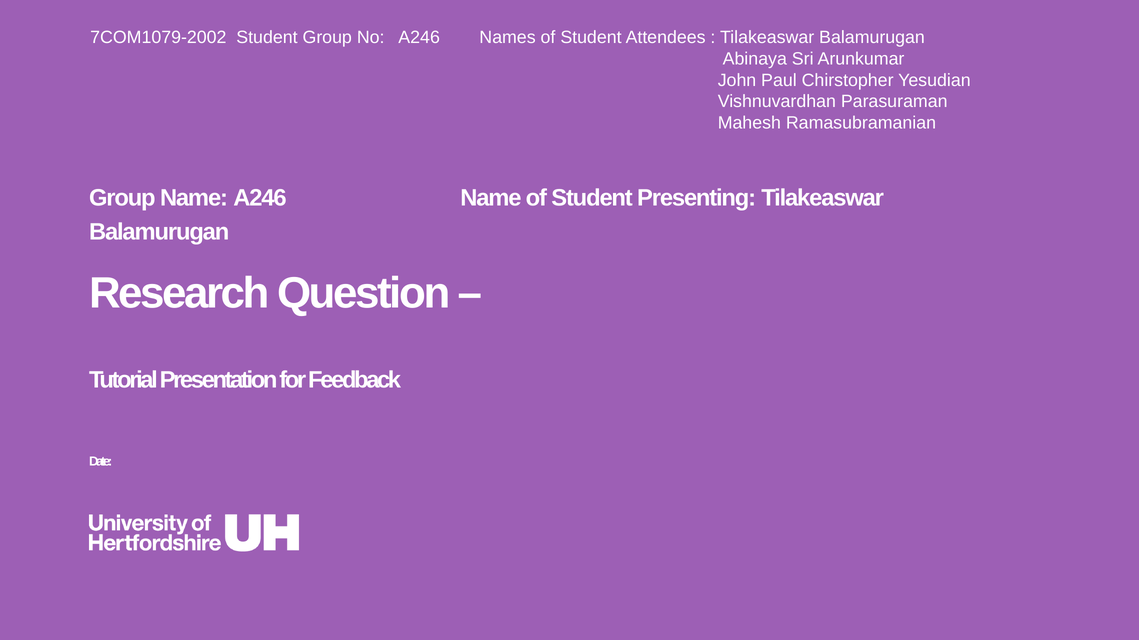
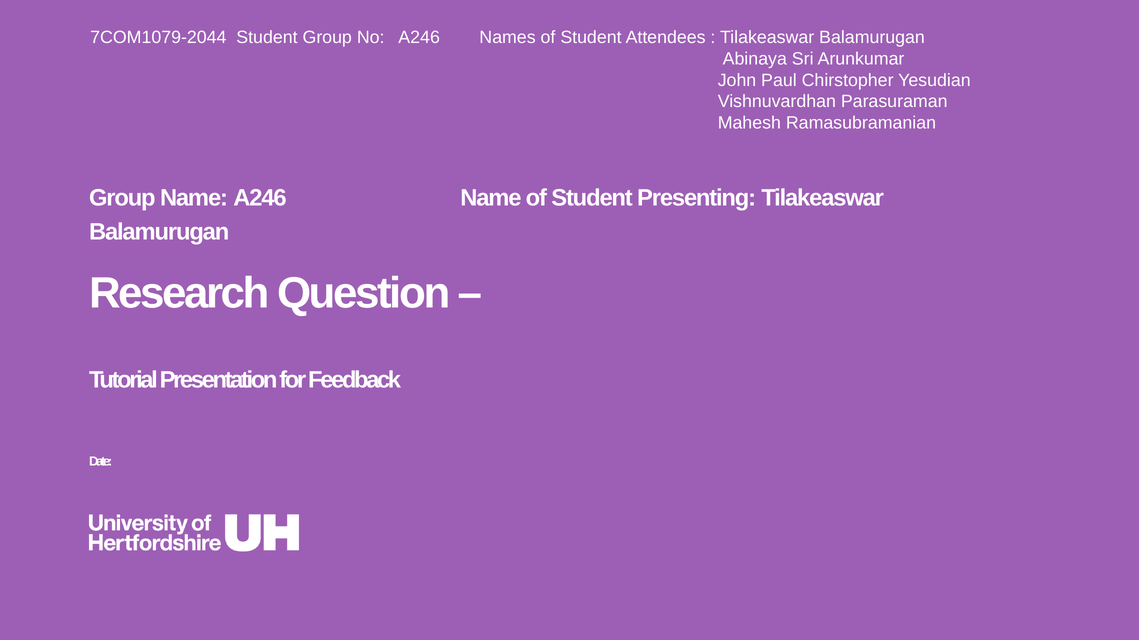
7COM1079-2002: 7COM1079-2002 -> 7COM1079-2044
